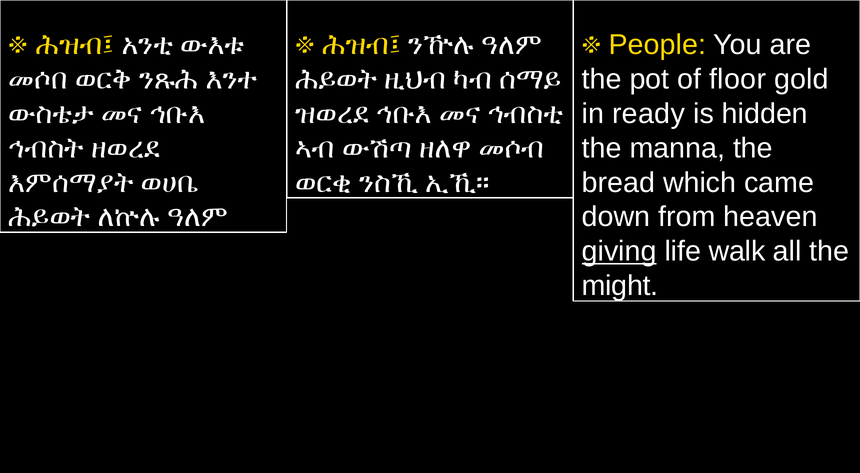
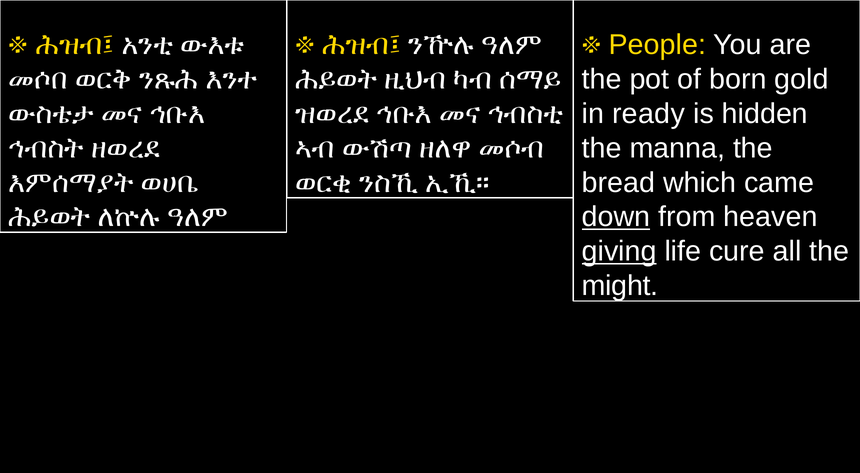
floor: floor -> born
down underline: none -> present
walk: walk -> cure
